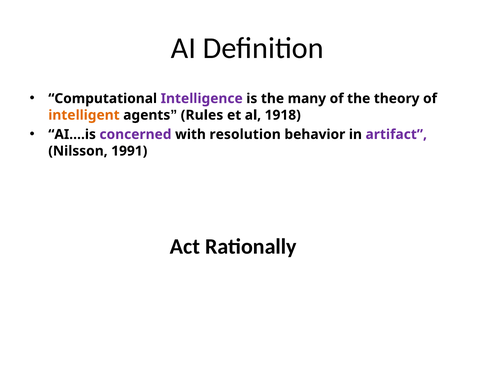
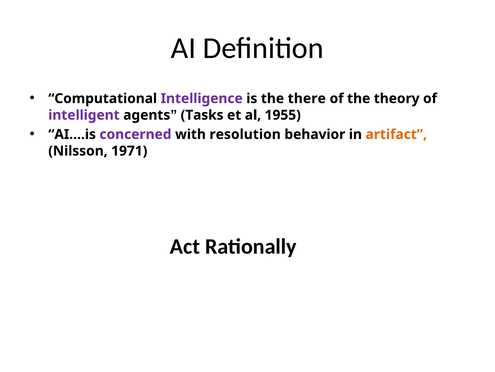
many: many -> there
intelligent colour: orange -> purple
Rules: Rules -> Tasks
1918: 1918 -> 1955
artifact colour: purple -> orange
1991: 1991 -> 1971
